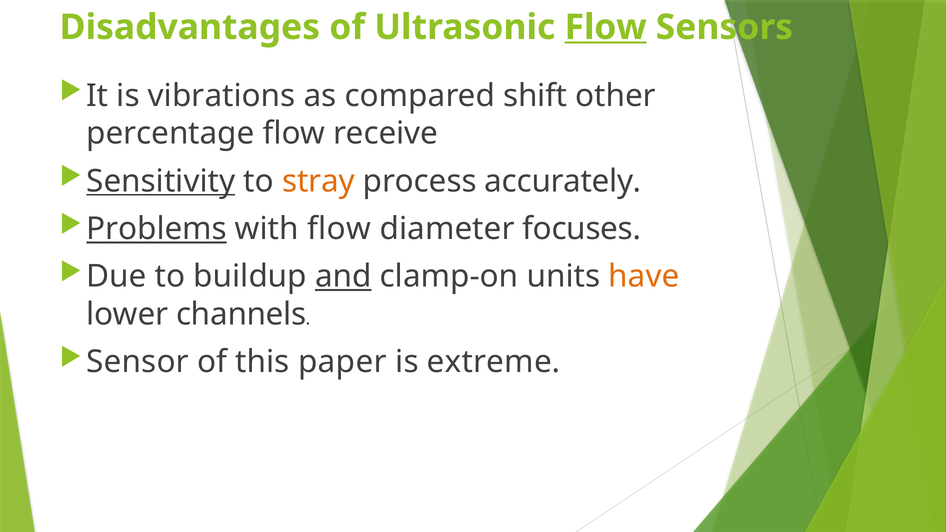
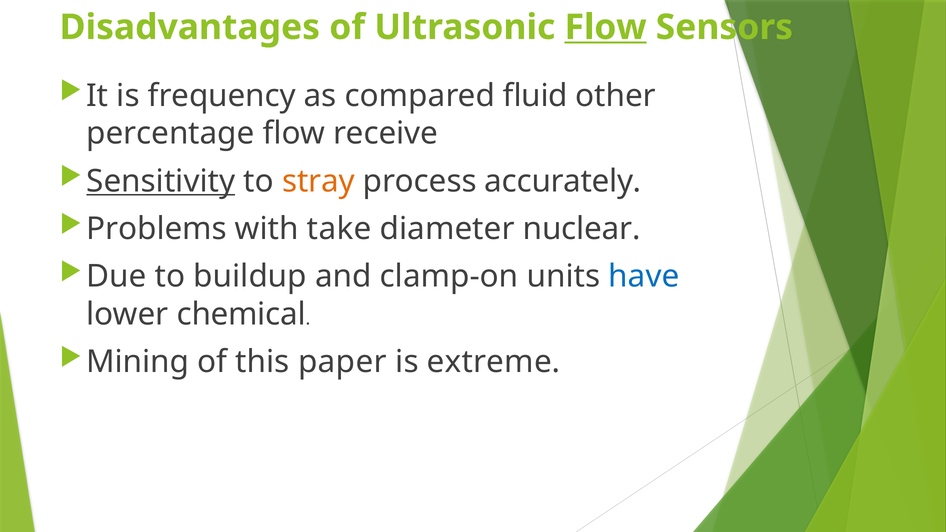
vibrations: vibrations -> frequency
shift: shift -> fluid
Problems underline: present -> none
with flow: flow -> take
focuses: focuses -> nuclear
and underline: present -> none
have colour: orange -> blue
channels: channels -> chemical
Sensor: Sensor -> Mining
